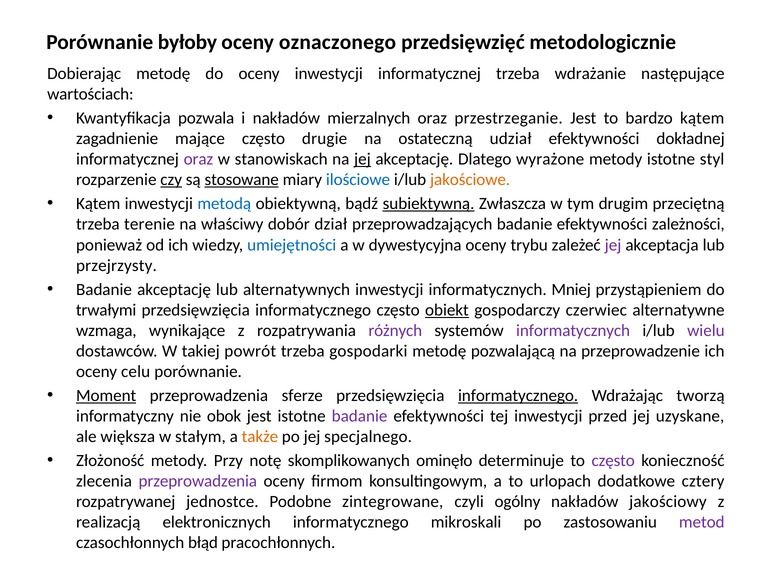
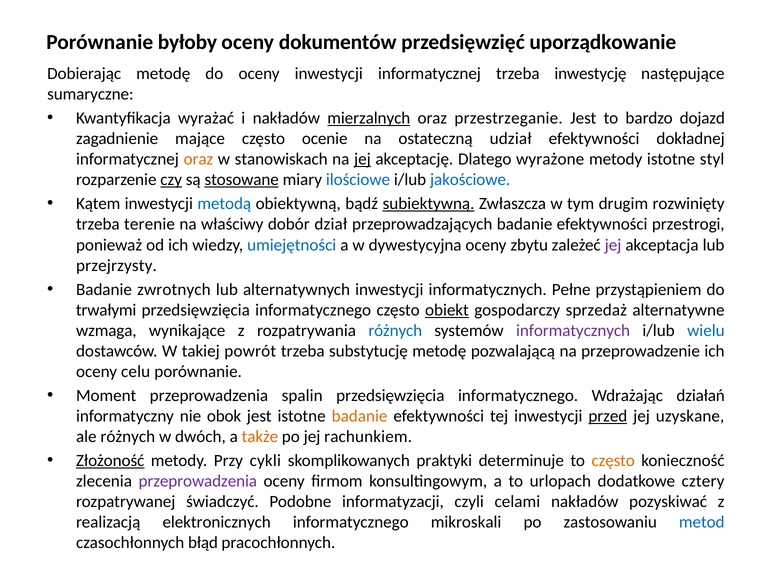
oznaczonego: oznaczonego -> dokumentów
metodologicznie: metodologicznie -> uporządkowanie
wdrażanie: wdrażanie -> inwestycję
wartościach: wartościach -> sumaryczne
pozwala: pozwala -> wyrażać
mierzalnych underline: none -> present
bardzo kątem: kątem -> dojazd
drugie: drugie -> ocenie
oraz at (198, 159) colour: purple -> orange
jakościowe colour: orange -> blue
przeciętną: przeciętną -> rozwinięty
zależności: zależności -> przestrogi
trybu: trybu -> zbytu
Badanie akceptację: akceptację -> zwrotnych
Mniej: Mniej -> Pełne
czerwiec: czerwiec -> sprzedaż
różnych at (395, 331) colour: purple -> blue
wielu colour: purple -> blue
gospodarki: gospodarki -> substytucję
Moment underline: present -> none
sferze: sferze -> spalin
informatycznego at (518, 396) underline: present -> none
tworzą: tworzą -> działań
badanie at (360, 416) colour: purple -> orange
przed underline: none -> present
ale większa: większa -> różnych
stałym: stałym -> dwóch
specjalnego: specjalnego -> rachunkiem
Złożoność underline: none -> present
notę: notę -> cykli
ominęło: ominęło -> praktyki
często at (613, 461) colour: purple -> orange
jednostce: jednostce -> świadczyć
zintegrowane: zintegrowane -> informatyzacji
ogólny: ogólny -> celami
jakościowy: jakościowy -> pozyskiwać
metod colour: purple -> blue
